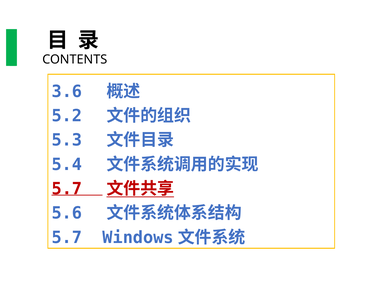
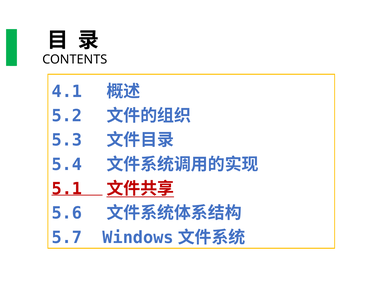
3.6: 3.6 -> 4.1
5.7 at (67, 189): 5.7 -> 5.1
